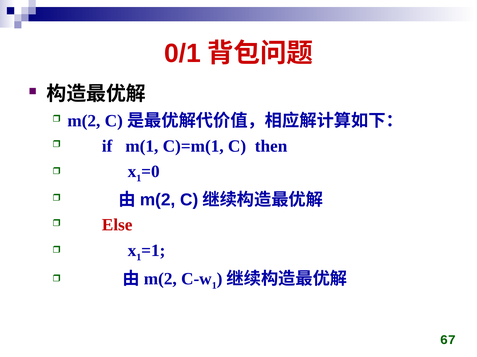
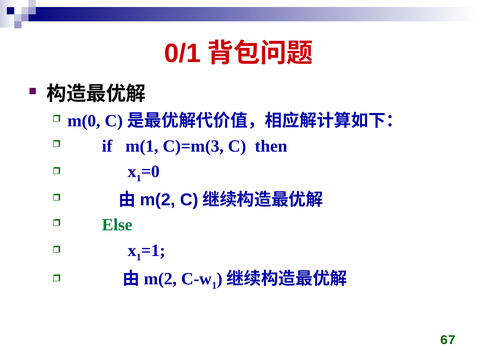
m(2 at (84, 121): m(2 -> m(0
C)=m(1: C)=m(1 -> C)=m(3
Else colour: red -> green
